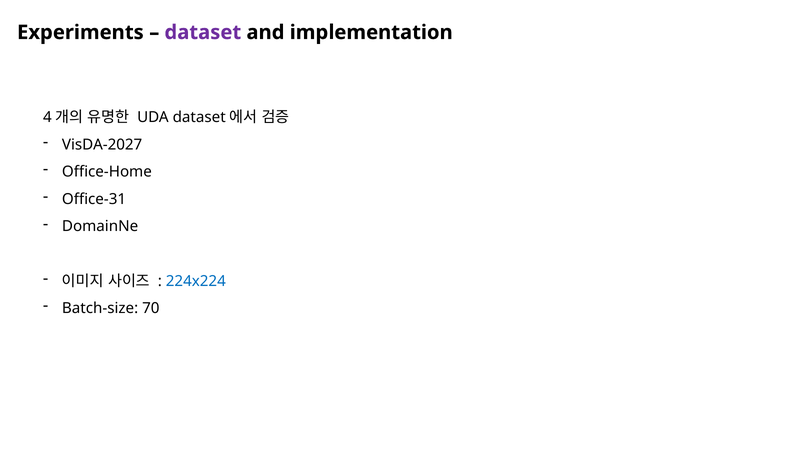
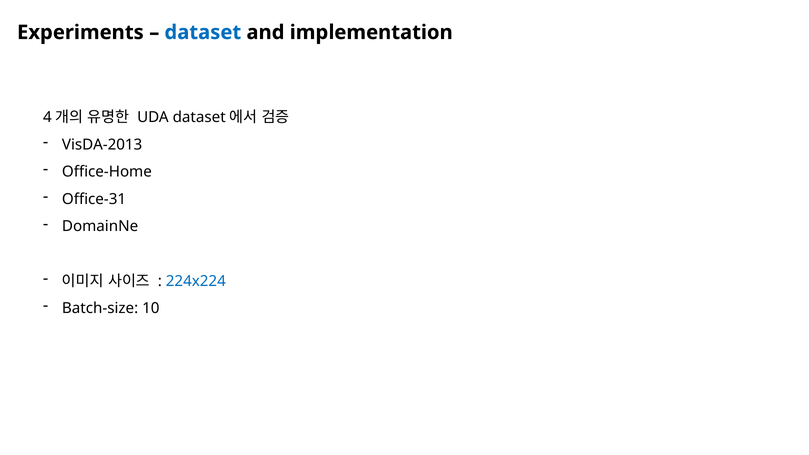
dataset colour: purple -> blue
VisDA-2027: VisDA-2027 -> VisDA-2013
70: 70 -> 10
